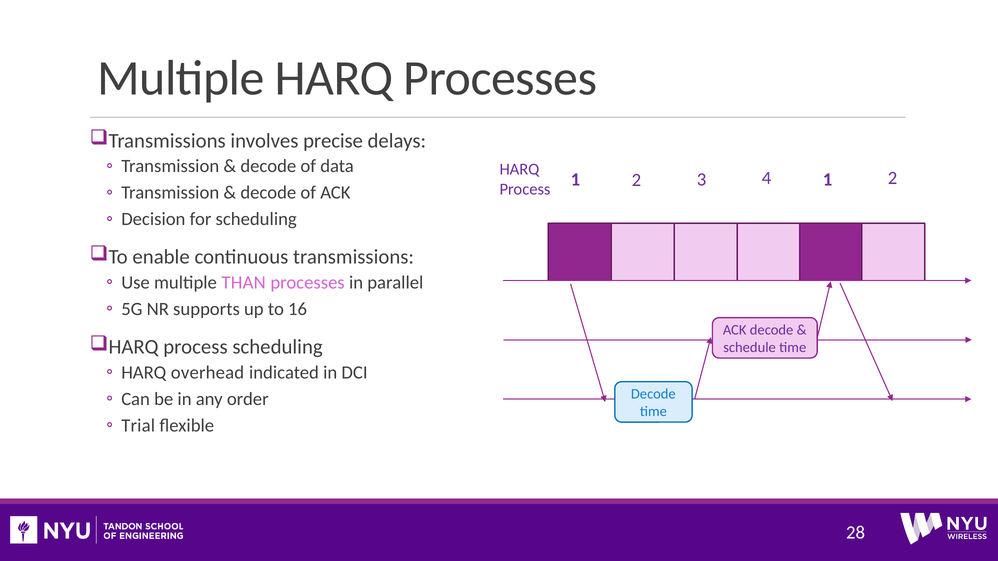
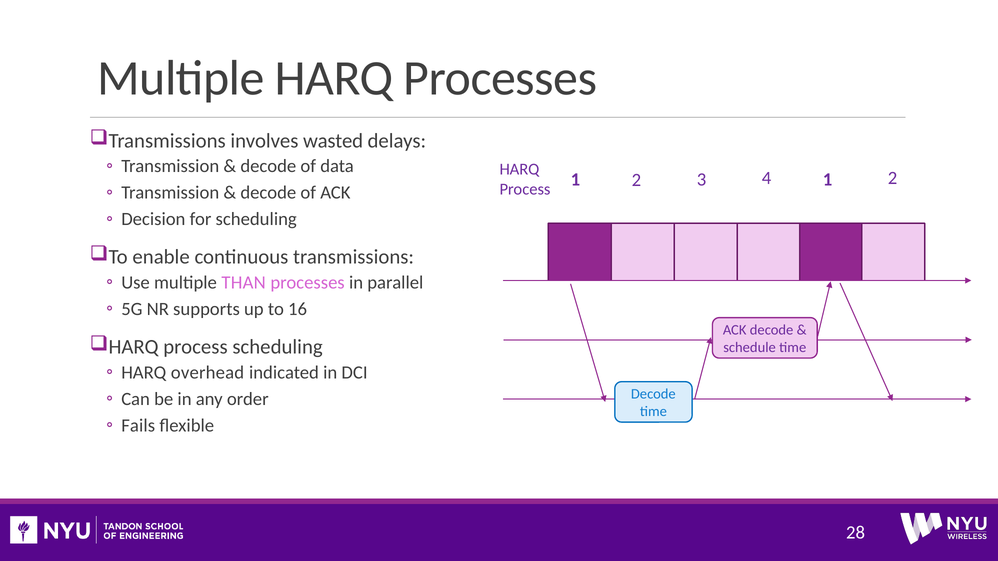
precise: precise -> wasted
Trial: Trial -> Fails
